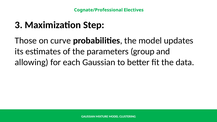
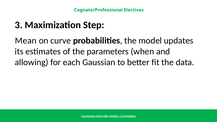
Those: Those -> Mean
group: group -> when
